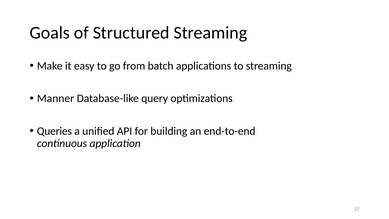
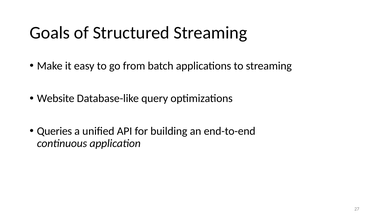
Manner: Manner -> Website
